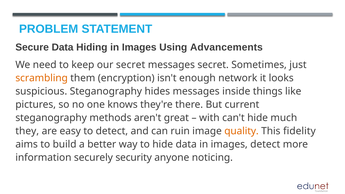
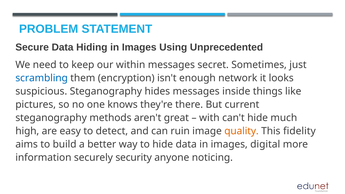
Advancements: Advancements -> Unprecedented
our secret: secret -> within
scrambling colour: orange -> blue
they: they -> high
images detect: detect -> digital
